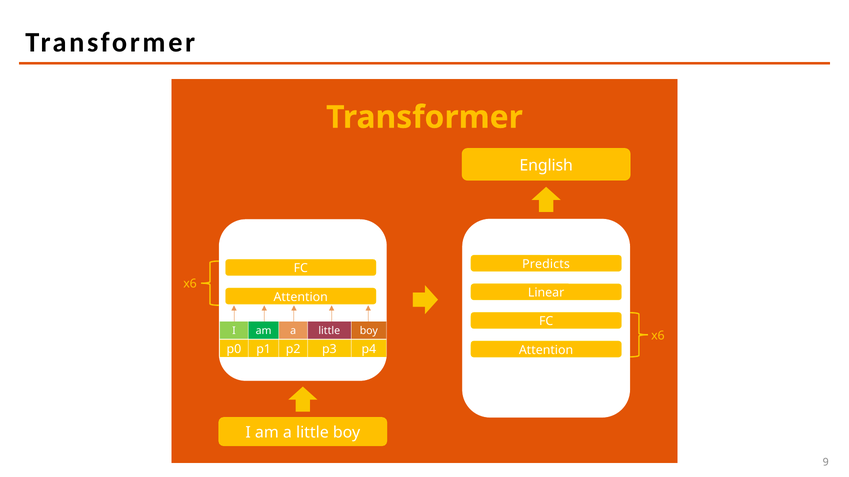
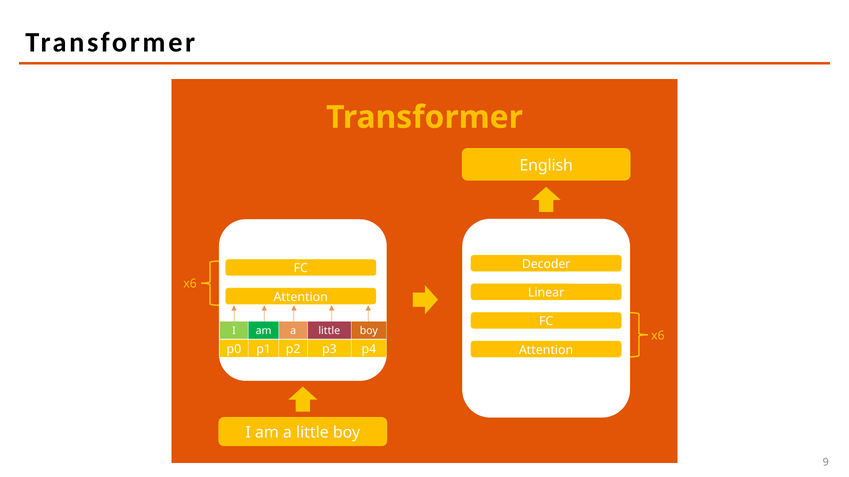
Predicts: Predicts -> Decoder
